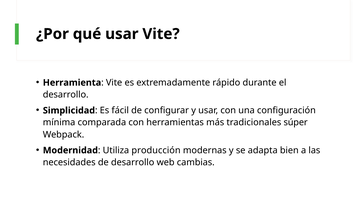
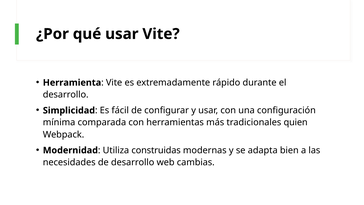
súper: súper -> quien
producción: producción -> construidas
